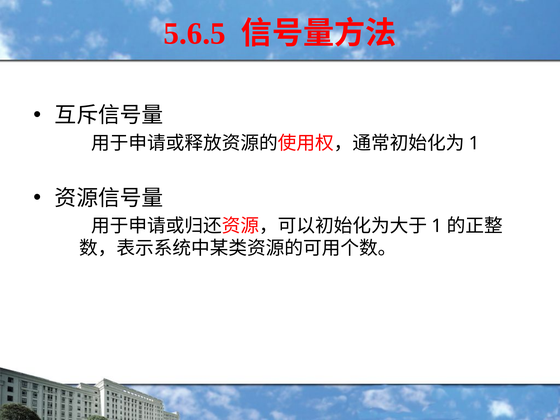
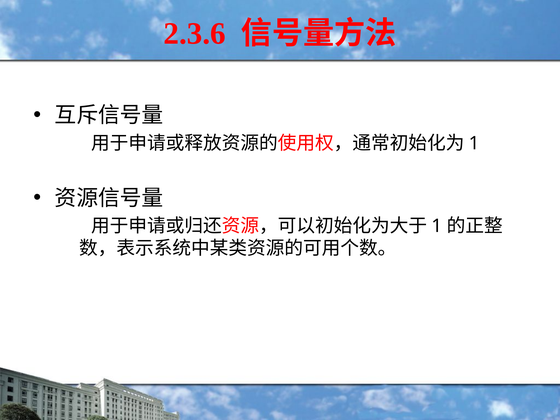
5.6.5: 5.6.5 -> 2.3.6
